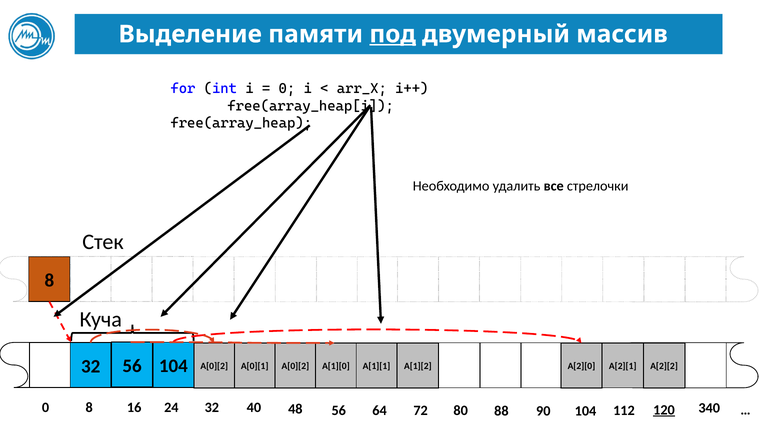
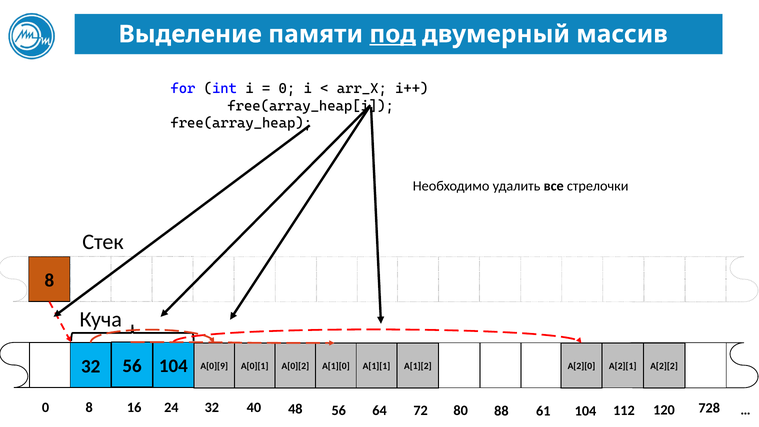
A[0][2 at (214, 366): A[0][2 -> A[0][9
90: 90 -> 61
120 underline: present -> none
340: 340 -> 728
